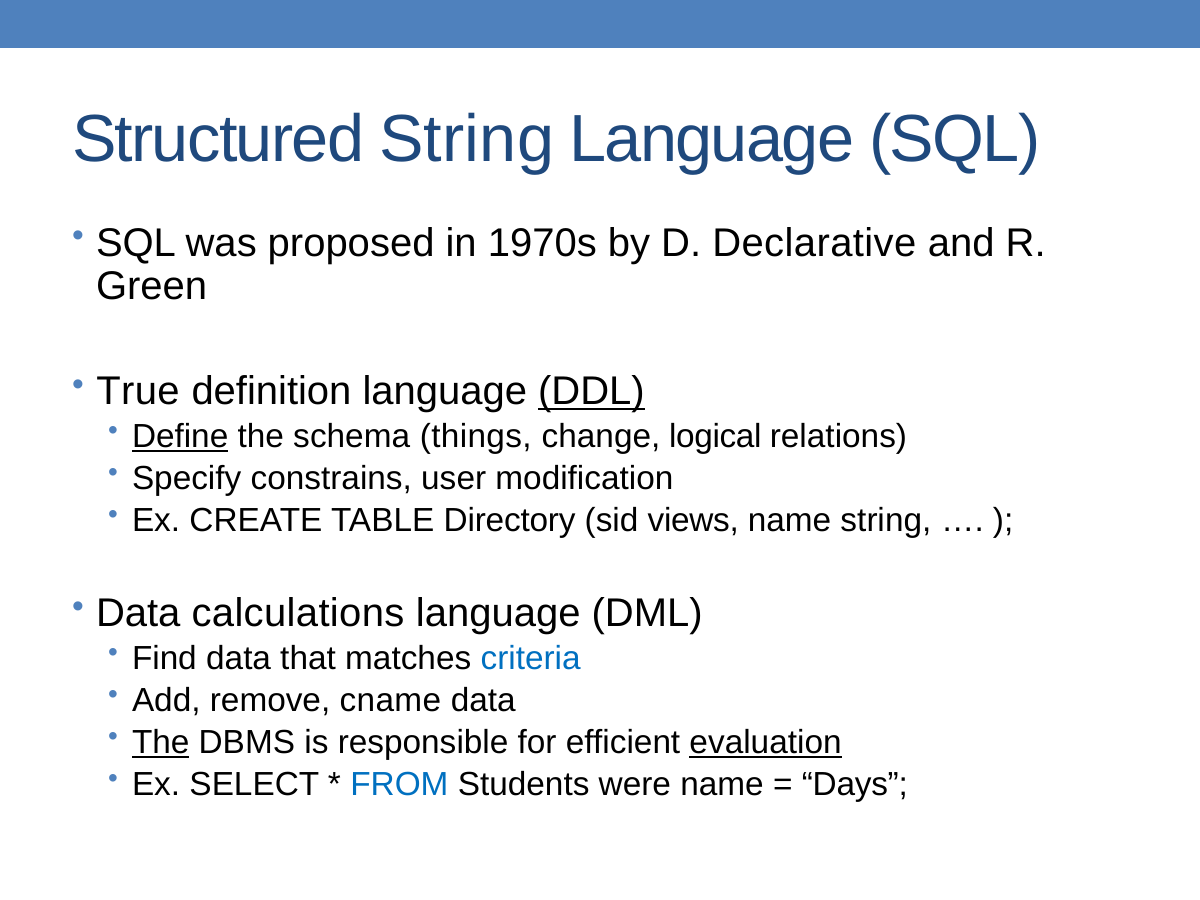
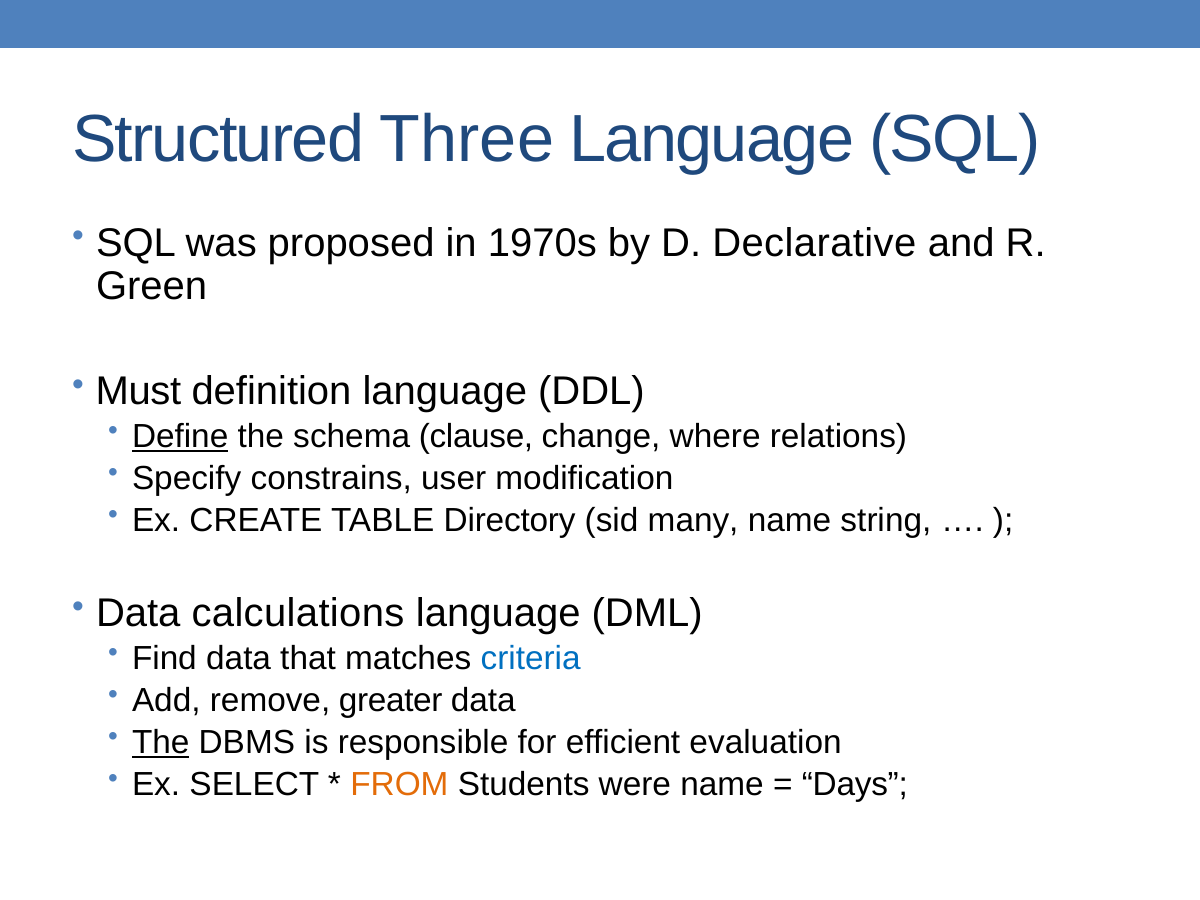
Structured String: String -> Three
True: True -> Must
DDL underline: present -> none
things: things -> clause
logical: logical -> where
views: views -> many
cname: cname -> greater
evaluation underline: present -> none
FROM colour: blue -> orange
